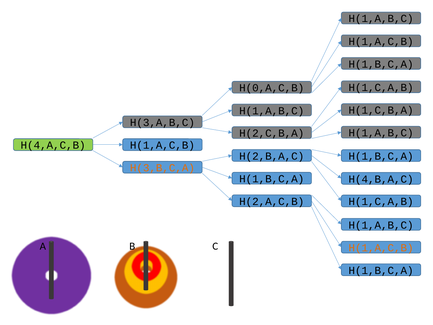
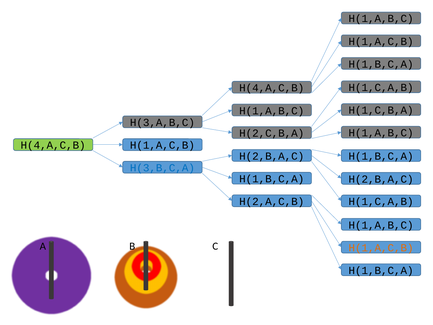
H(0,A,C,B at (272, 88): H(0,A,C,B -> H(4,A,C,B
H(3,B,C,A colour: orange -> blue
H(4,B,A,C at (381, 179): H(4,B,A,C -> H(2,B,A,C
